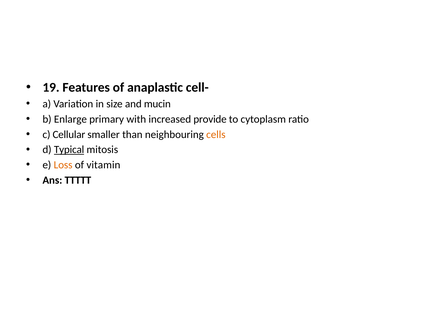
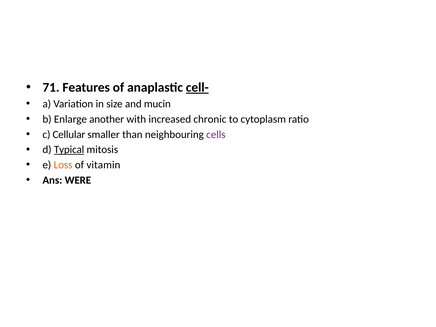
19: 19 -> 71
cell- underline: none -> present
primary: primary -> another
provide: provide -> chronic
cells colour: orange -> purple
TTTTT: TTTTT -> WERE
